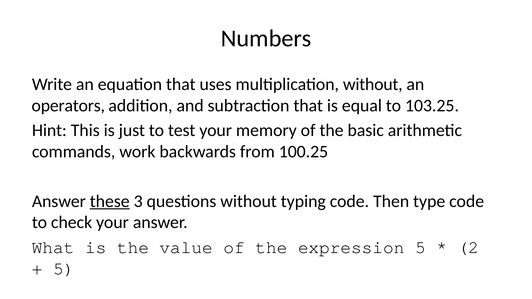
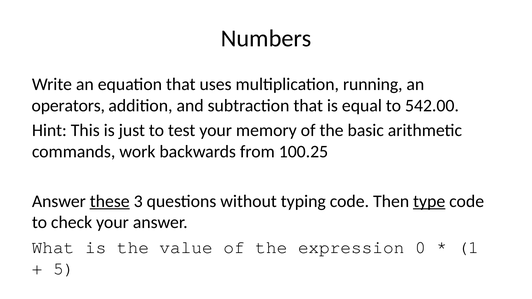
multiplication without: without -> running
103.25: 103.25 -> 542.00
type at (429, 201) underline: none -> present
expression 5: 5 -> 0
2: 2 -> 1
